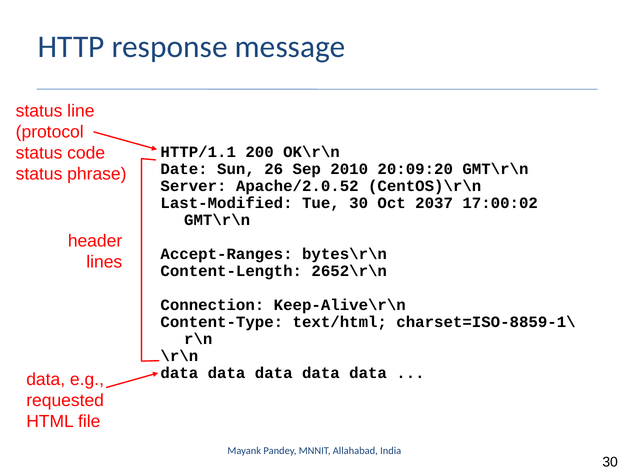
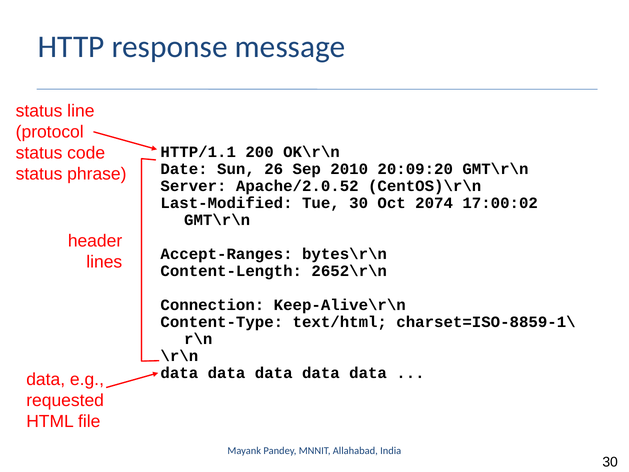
2037: 2037 -> 2074
